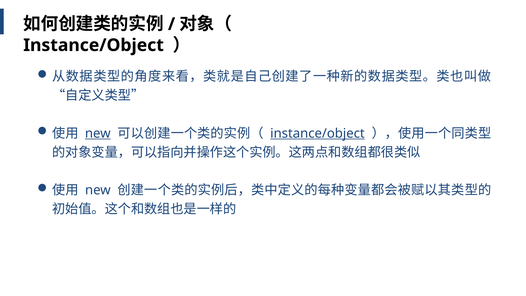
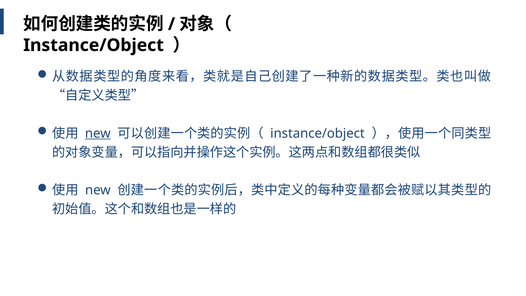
instance/object at (317, 133) underline: present -> none
